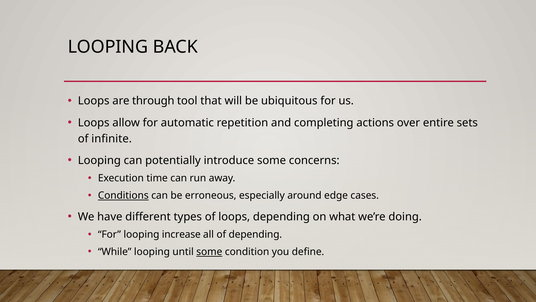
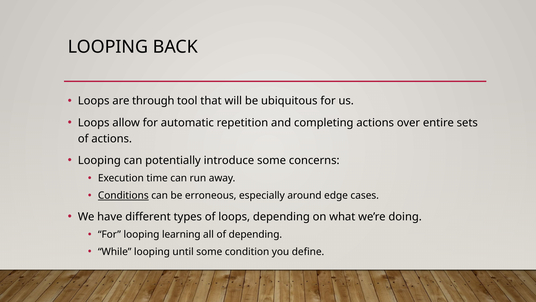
of infinite: infinite -> actions
increase: increase -> learning
some at (209, 251) underline: present -> none
